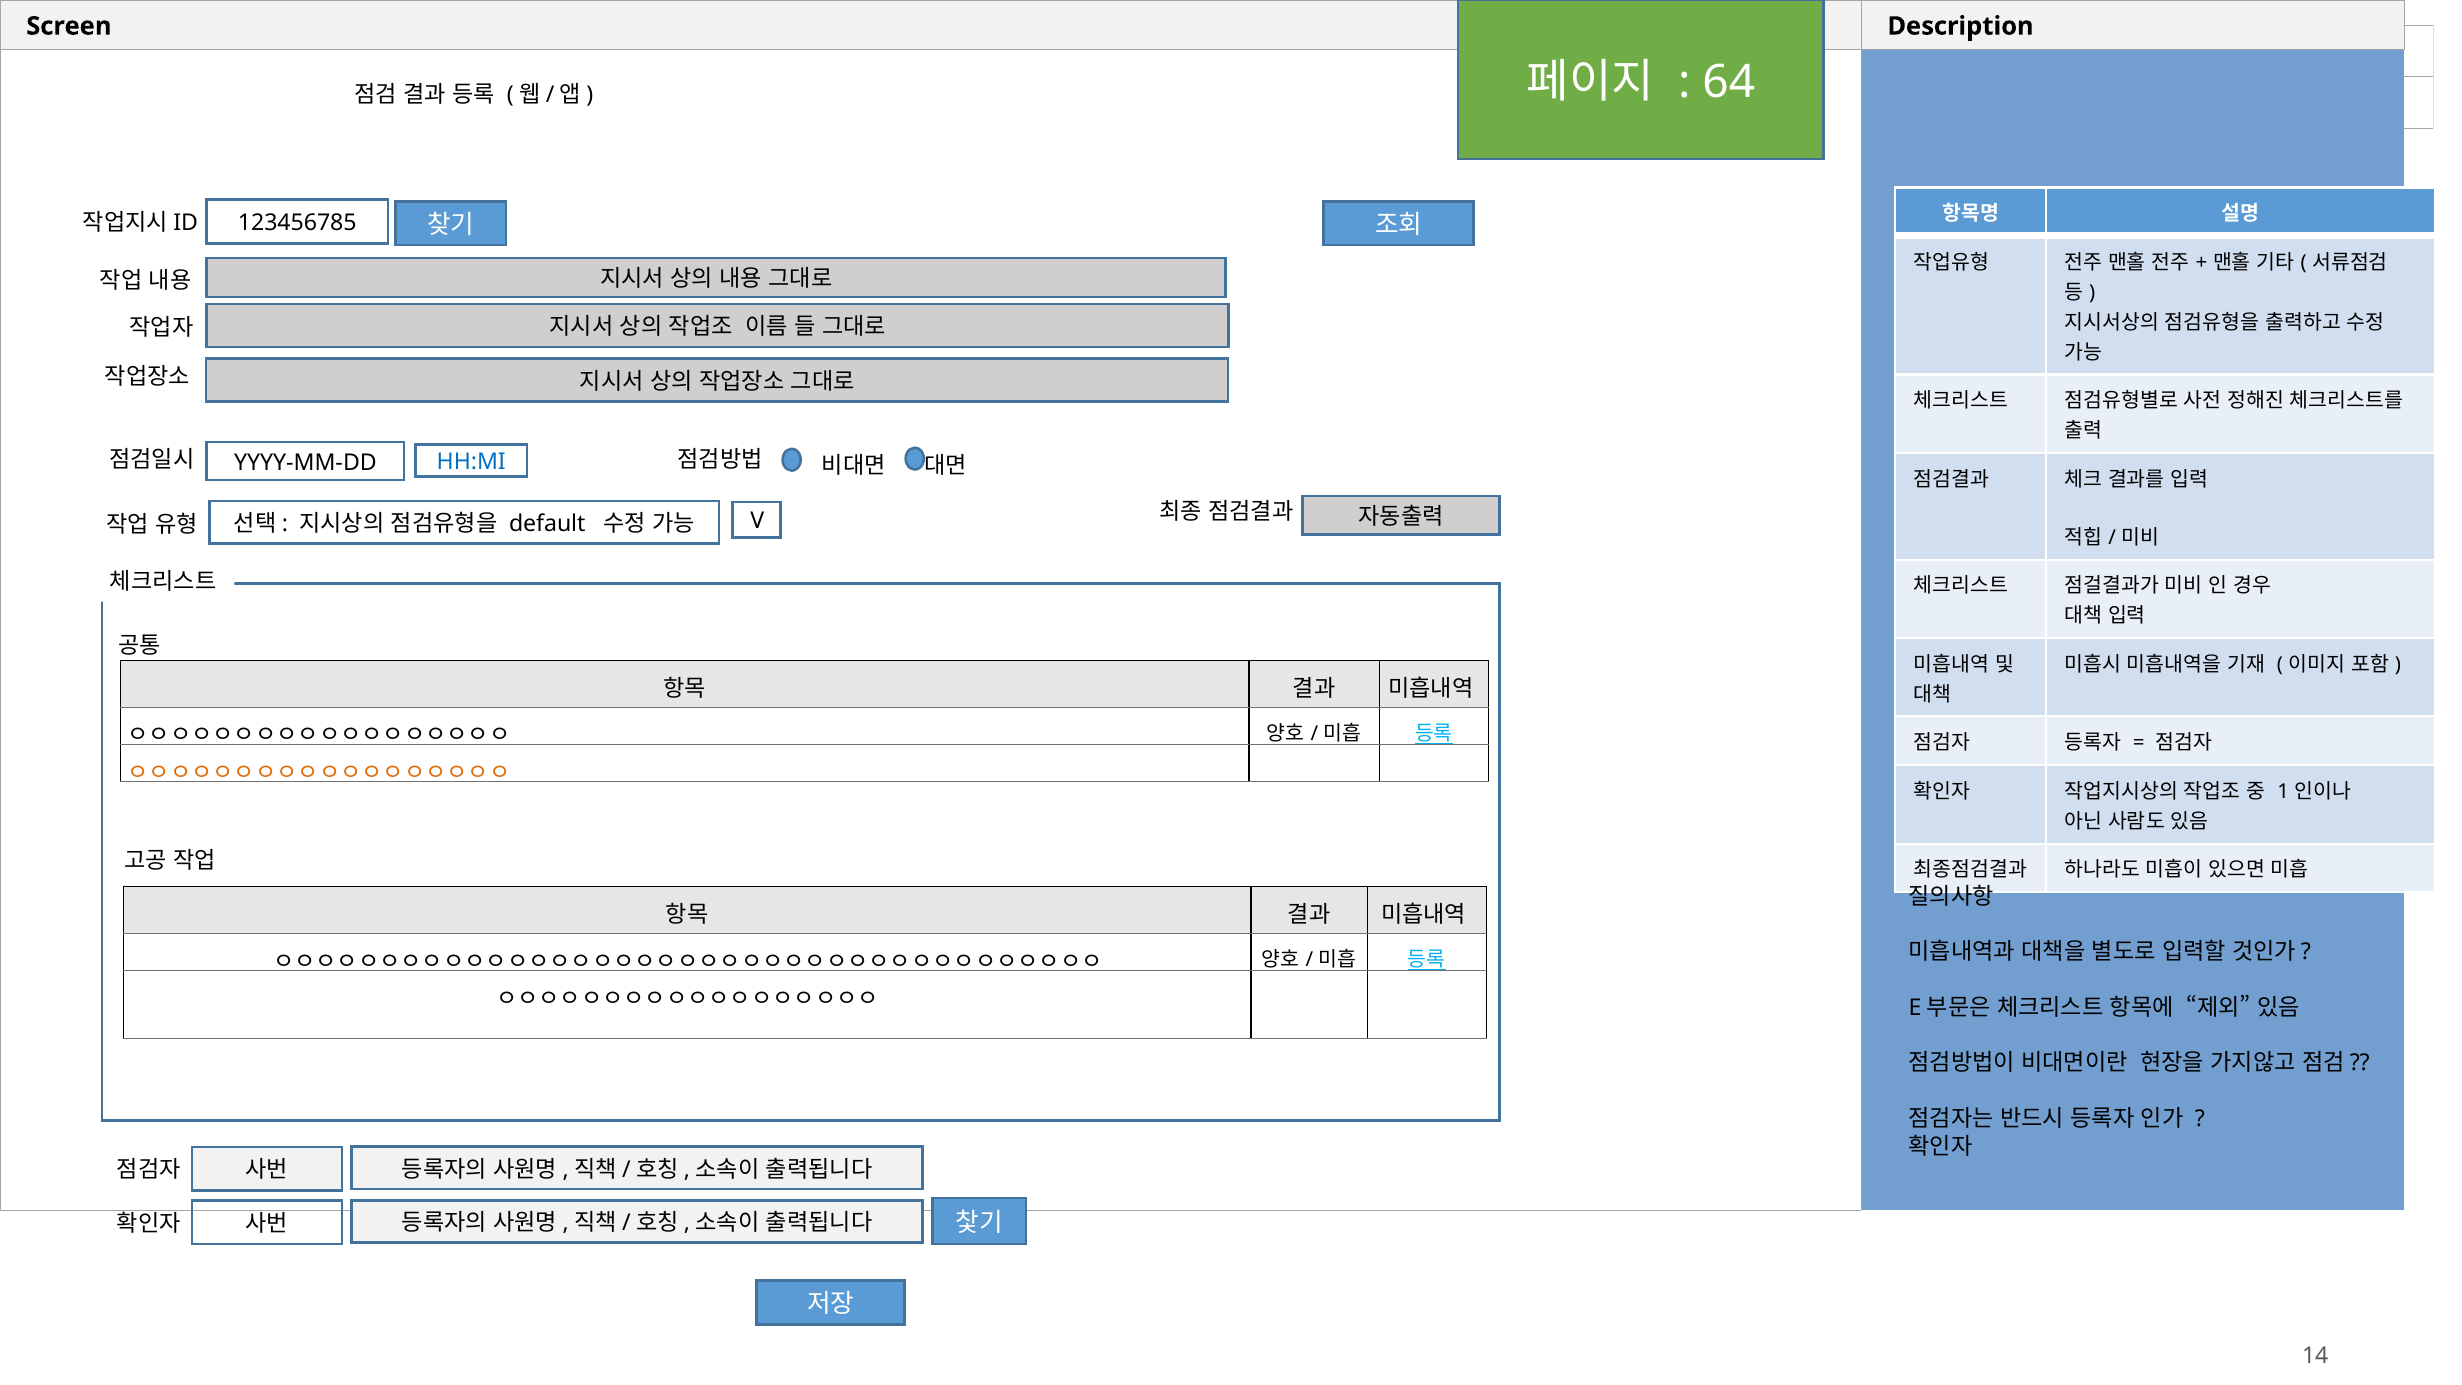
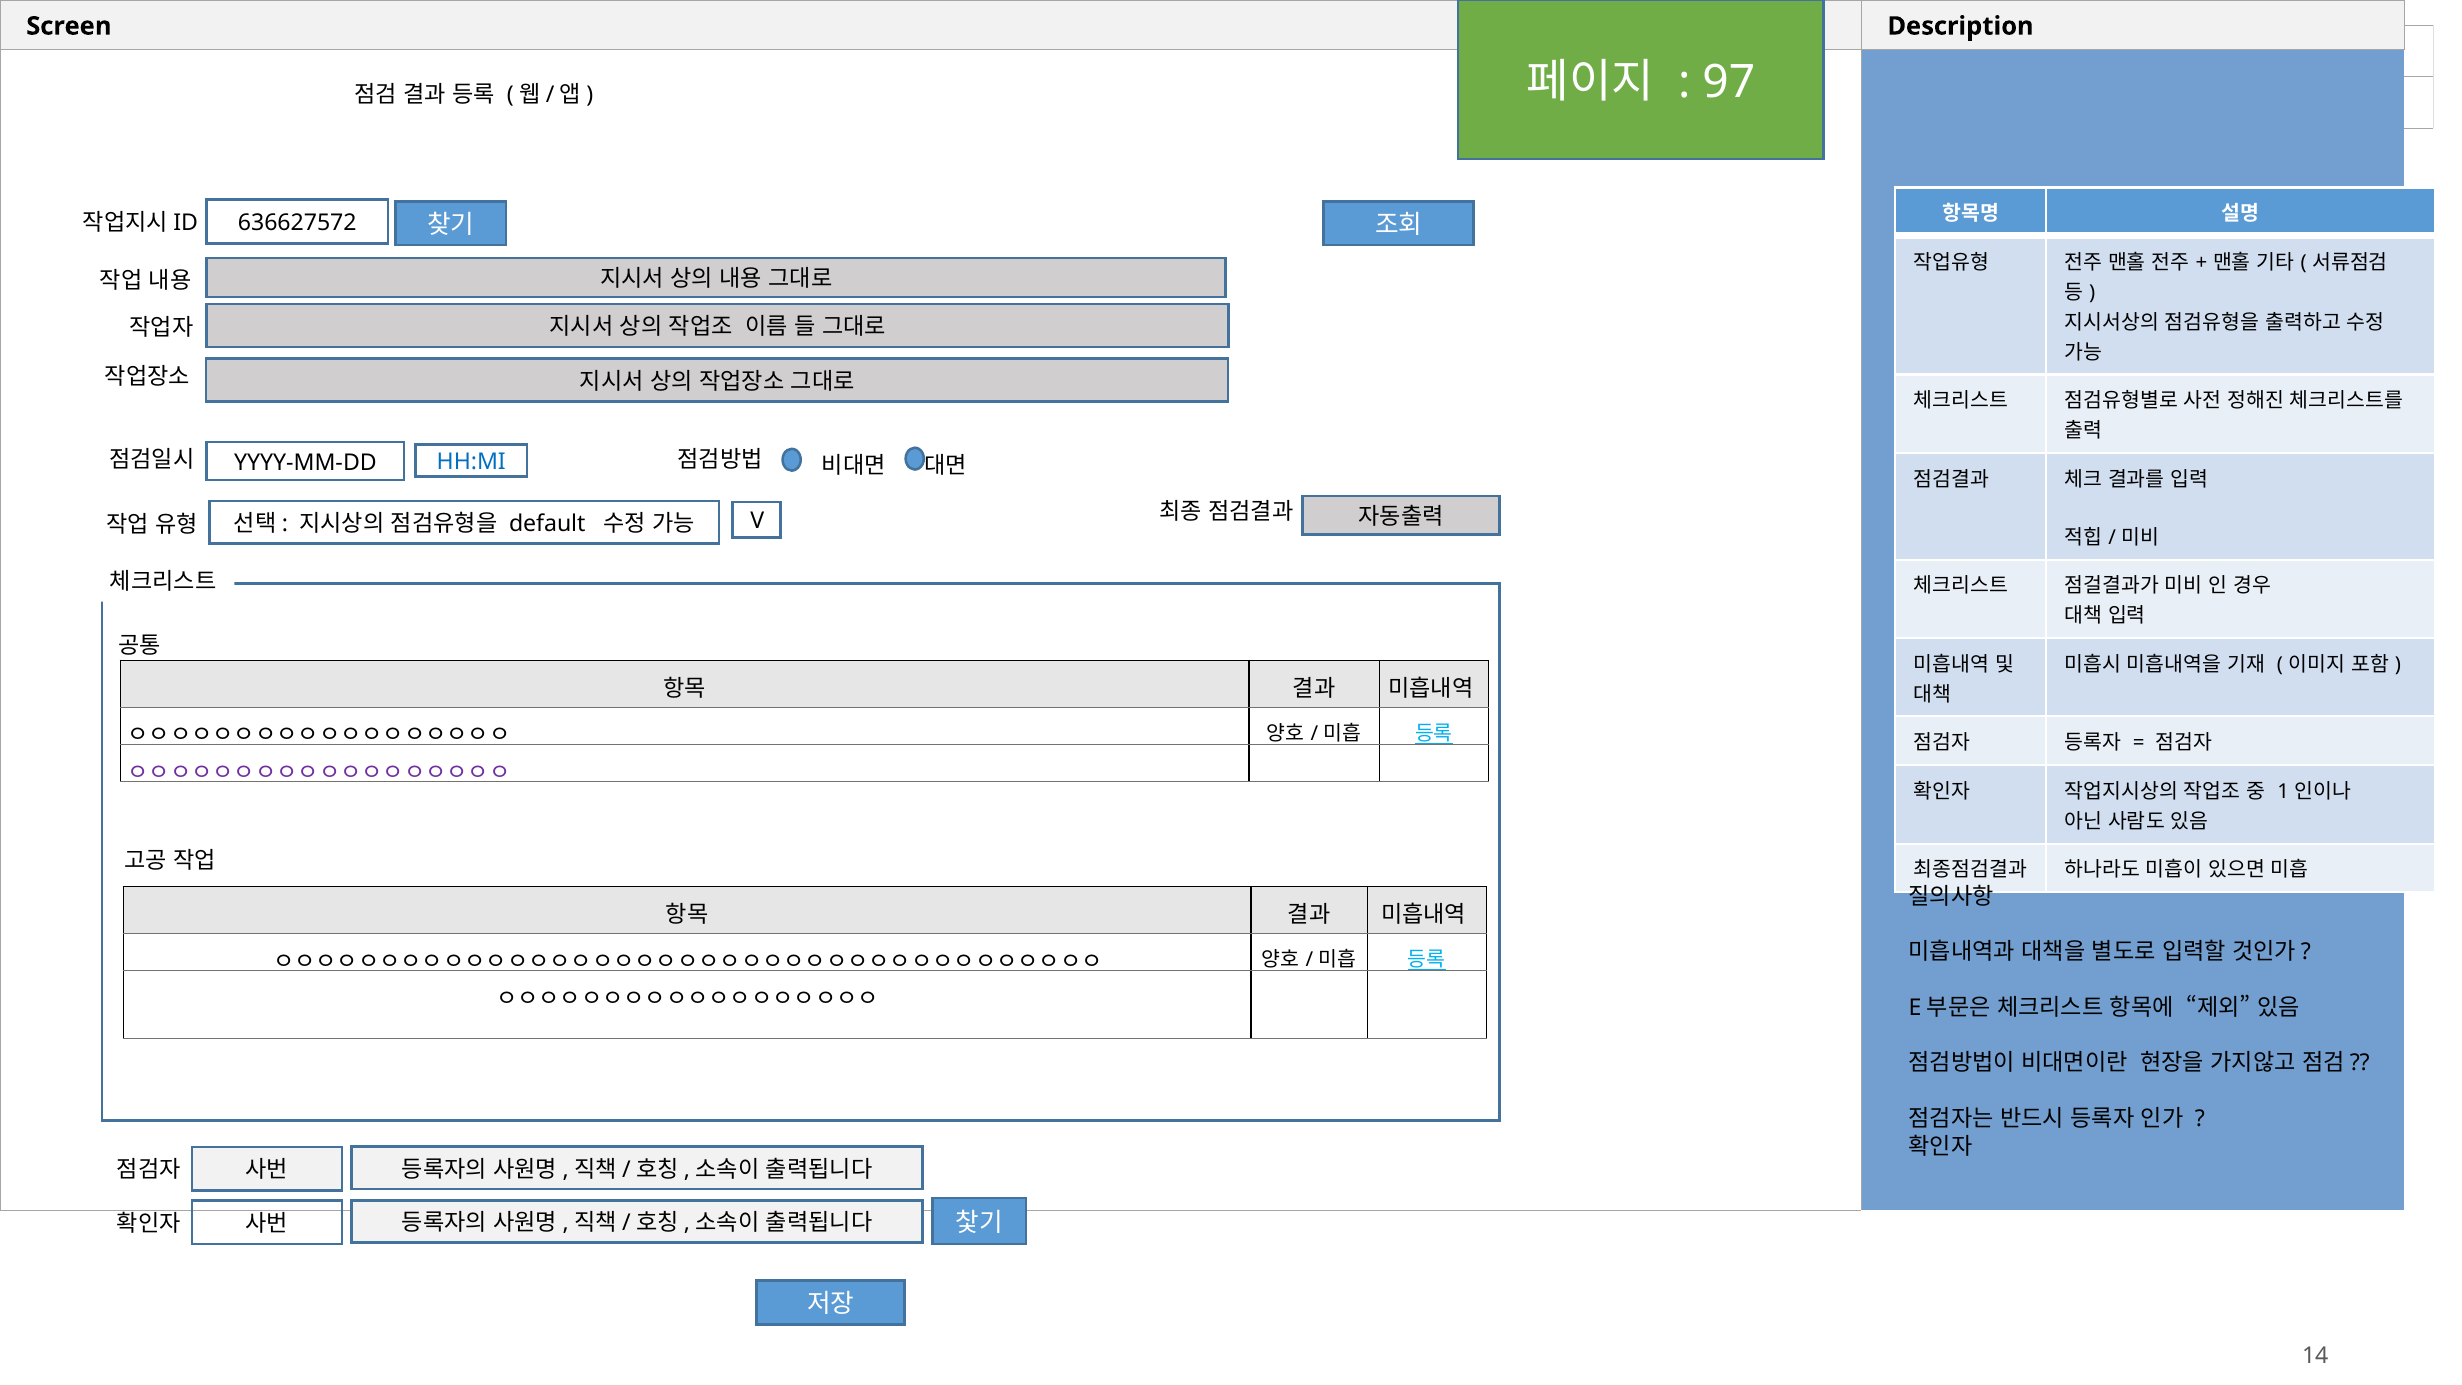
64: 64 -> 97
123456785: 123456785 -> 636627572
ㅇㅇㅇㅇㅇㅇㅇㅇㅇㅇㅇㅇㅇㅇㅇㅇㅇㅇ at (319, 773) colour: orange -> purple
